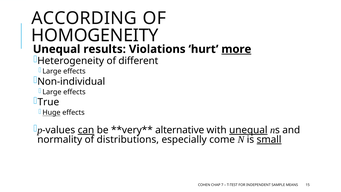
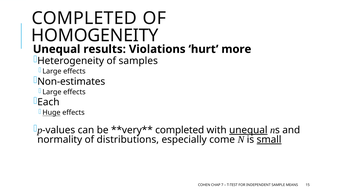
ACCORDING at (84, 18): ACCORDING -> COMPLETED
more underline: present -> none
different: different -> samples
Non-individual: Non-individual -> Non-estimates
True: True -> Each
can underline: present -> none
alternative at (180, 130): alternative -> completed
